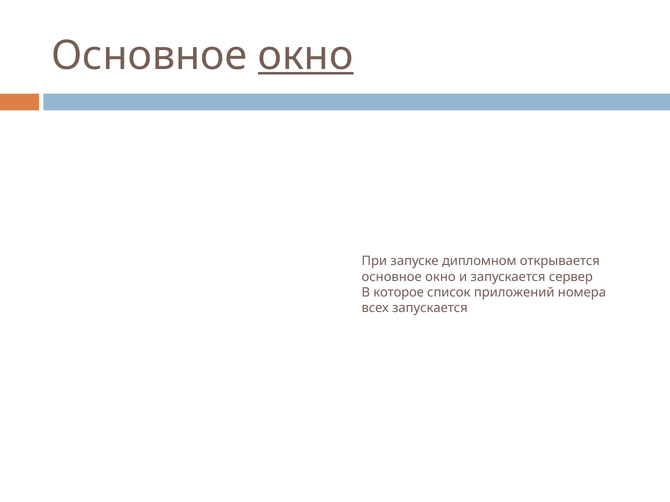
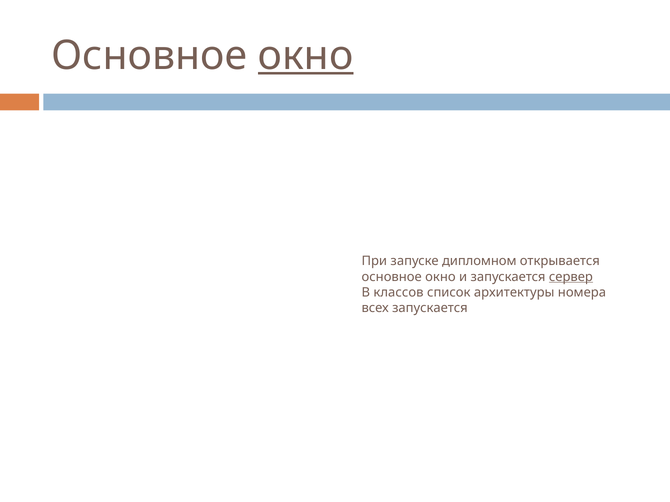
сервер underline: none -> present
которое: которое -> классов
приложений: приложений -> архитектуры
